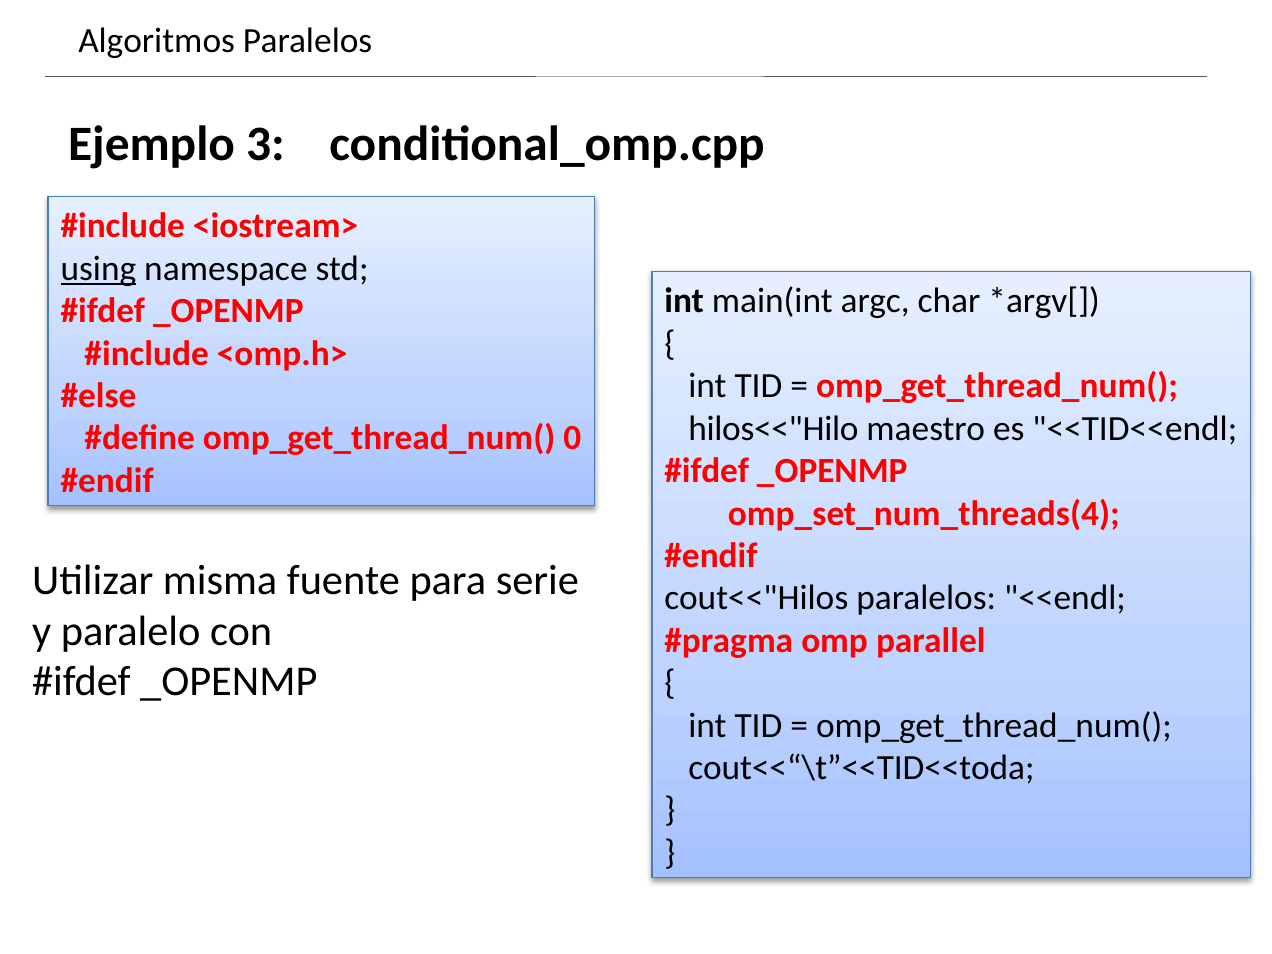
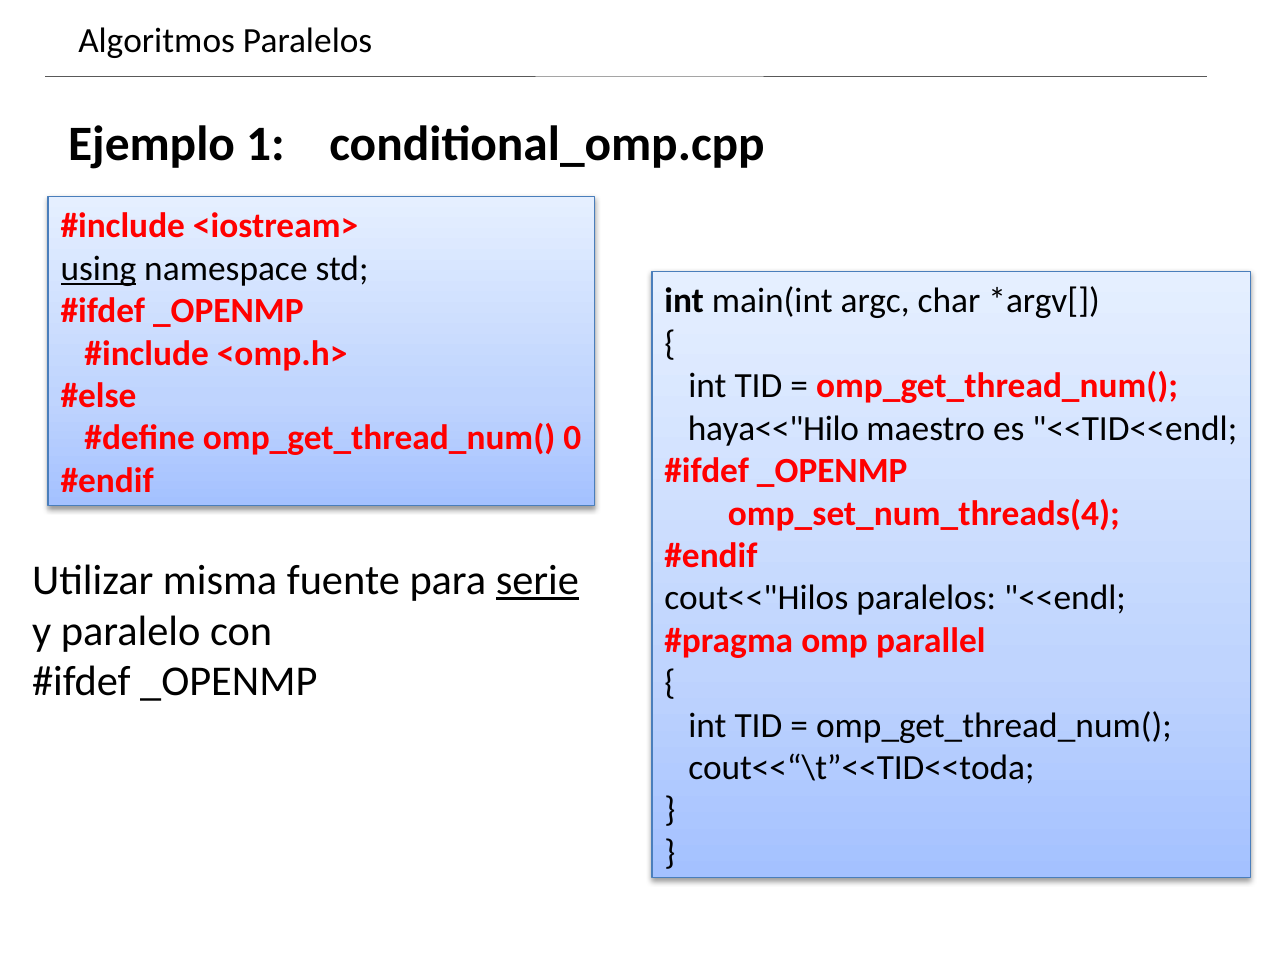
3: 3 -> 1
hilos<<"Hilo: hilos<<"Hilo -> haya<<"Hilo
serie underline: none -> present
